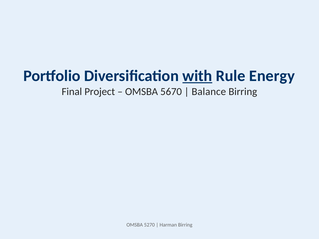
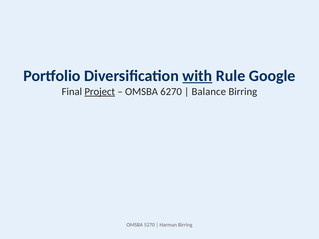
Energy: Energy -> Google
Project underline: none -> present
5670: 5670 -> 6270
